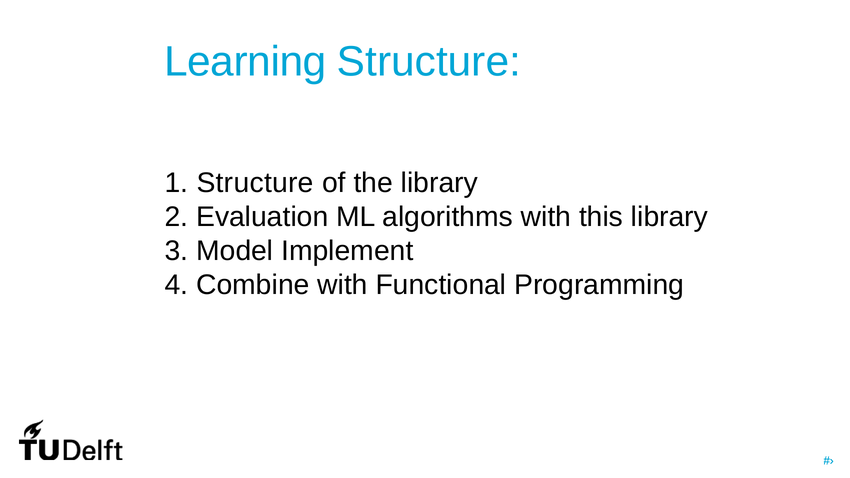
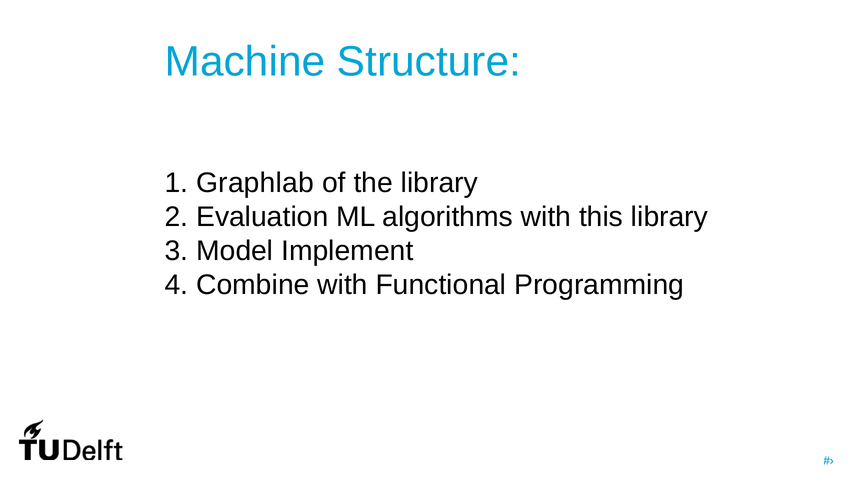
Learning: Learning -> Machine
1 Structure: Structure -> Graphlab
